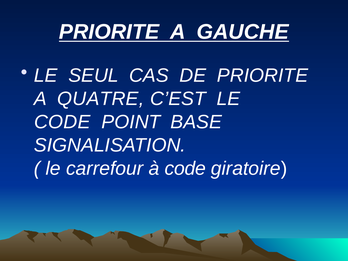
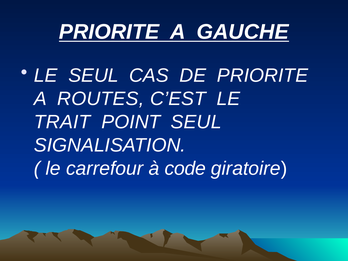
QUATRE: QUATRE -> ROUTES
CODE at (62, 122): CODE -> TRAIT
POINT BASE: BASE -> SEUL
